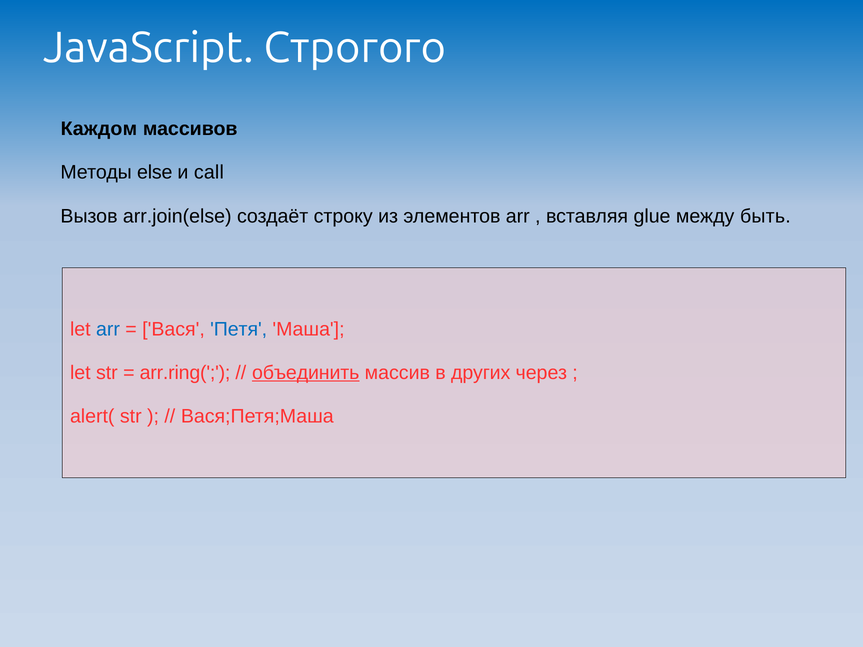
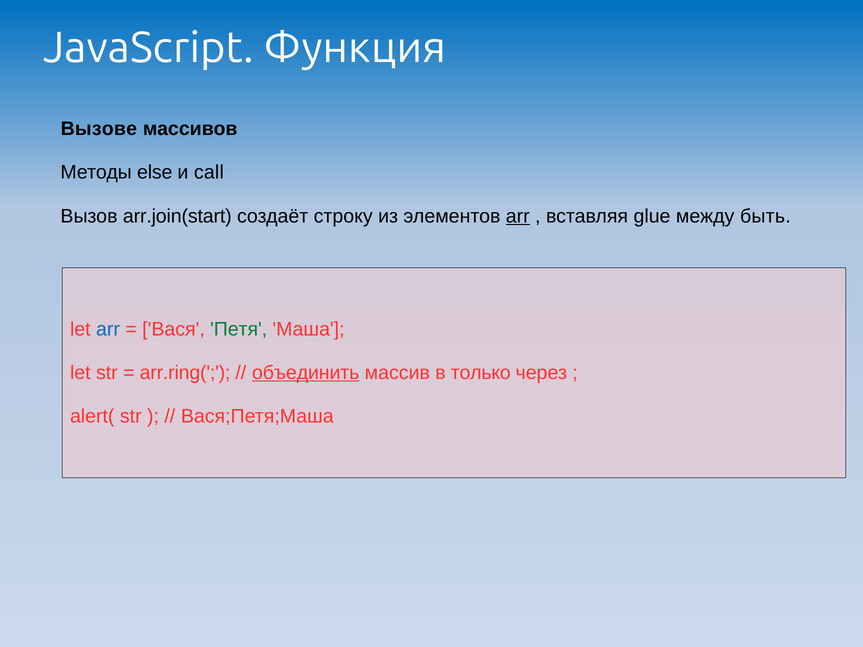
Строгого: Строгого -> Функция
Каждом: Каждом -> Вызове
arr.join(else: arr.join(else -> arr.join(start
arr at (518, 216) underline: none -> present
Петя colour: blue -> green
других: других -> только
